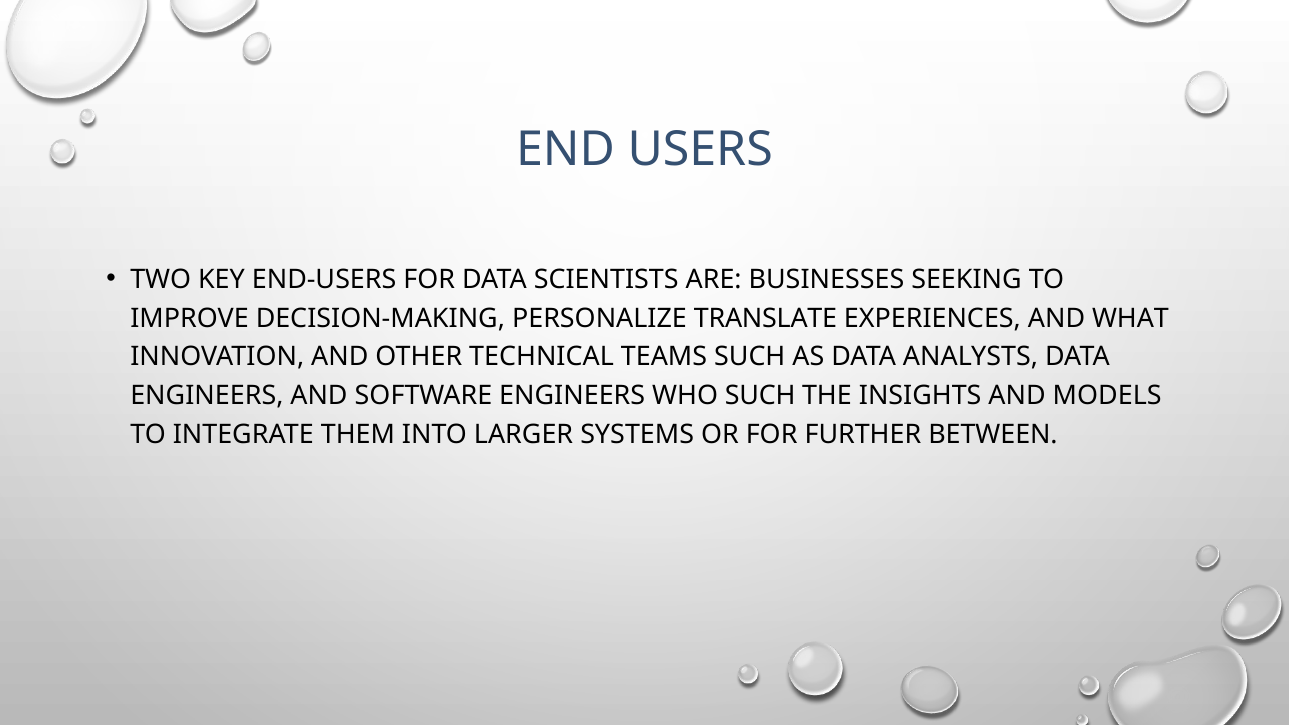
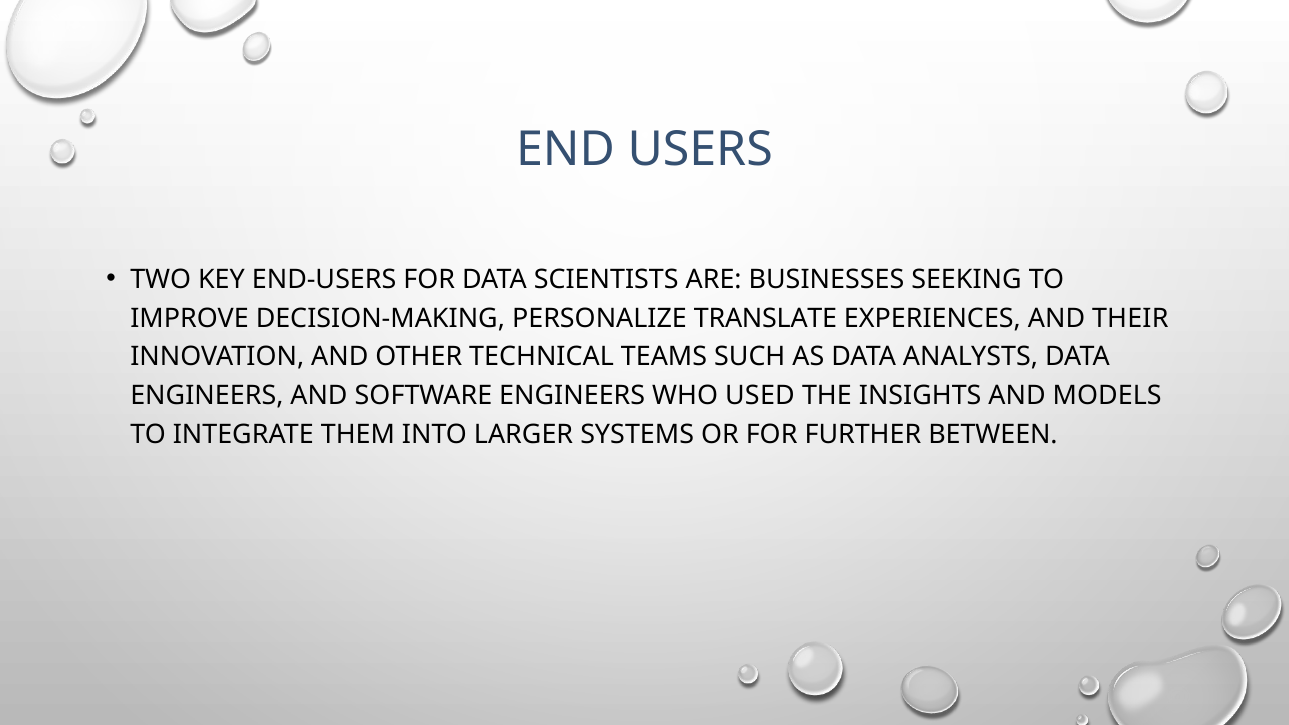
WHAT: WHAT -> THEIR
WHO SUCH: SUCH -> USED
